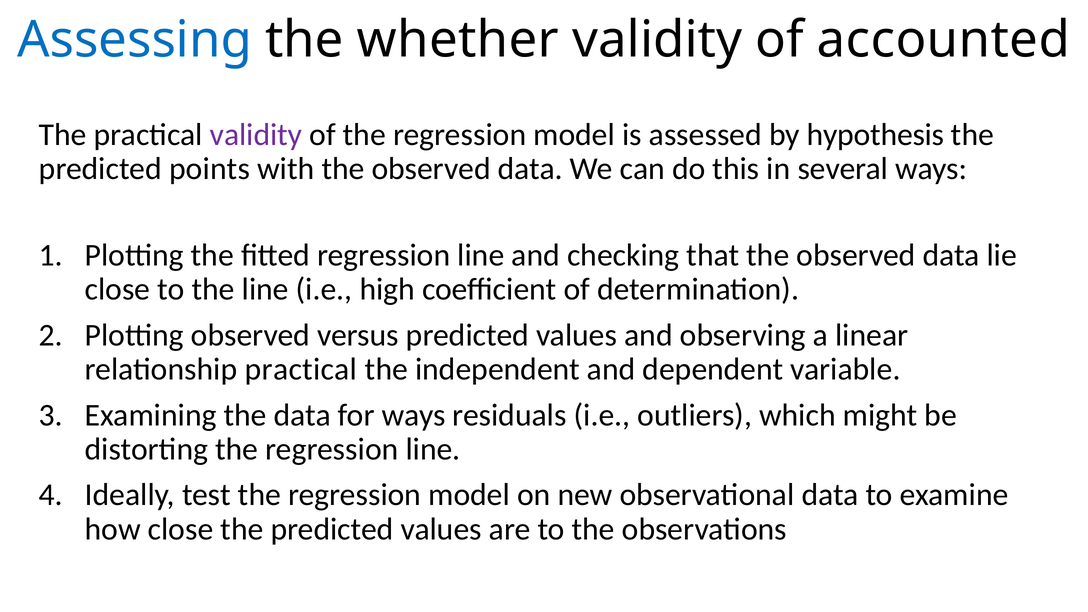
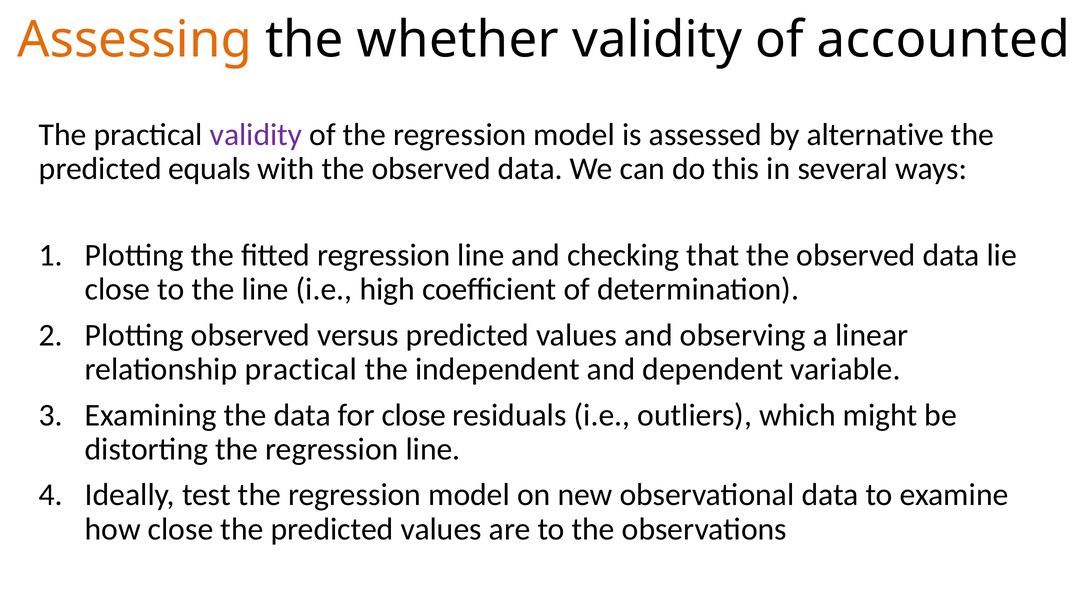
Assessing colour: blue -> orange
hypothesis: hypothesis -> alternative
points: points -> equals
for ways: ways -> close
